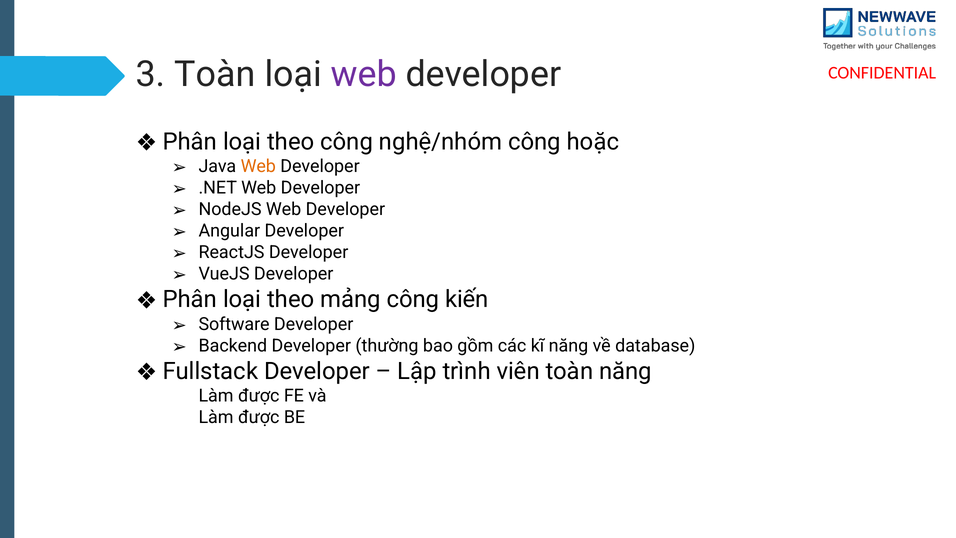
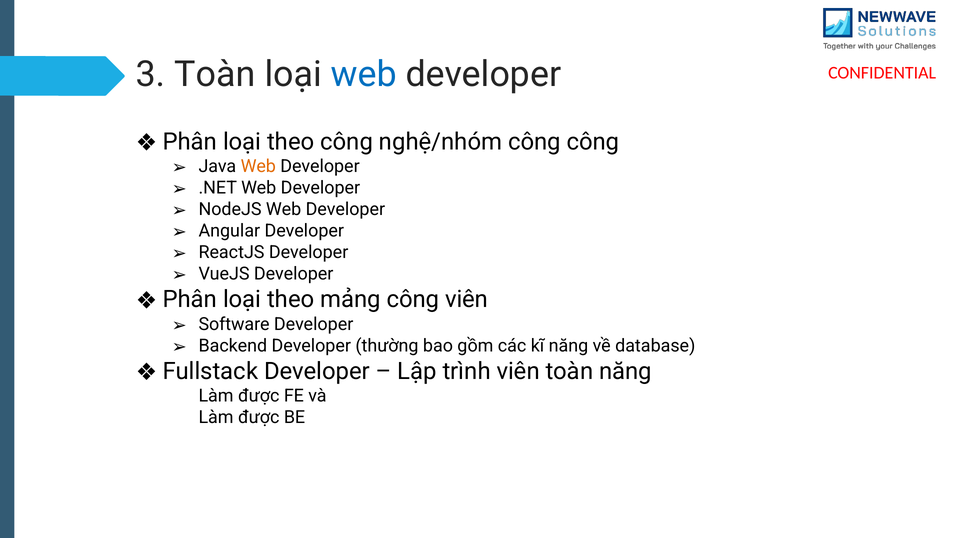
web at (364, 74) colour: purple -> blue
công hoặc: hoặc -> công
công kiến: kiến -> viên
